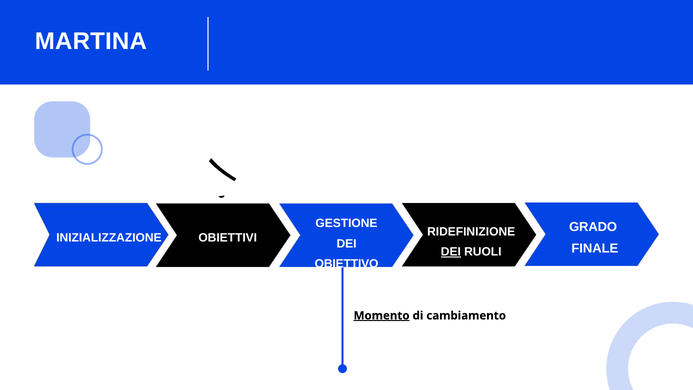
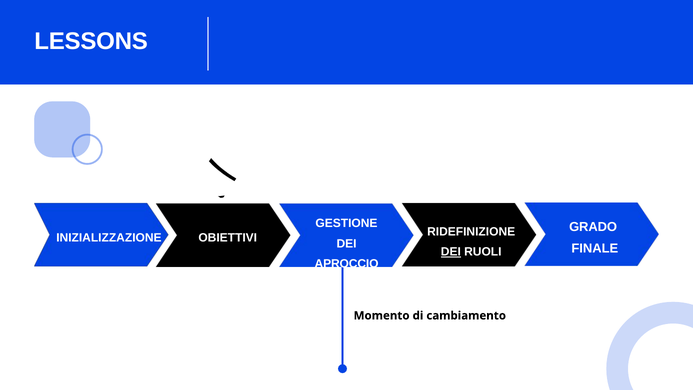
MARTINA: MARTINA -> LESSONS
OBIETTIVO: OBIETTIVO -> APROCCIO
Momento underline: present -> none
